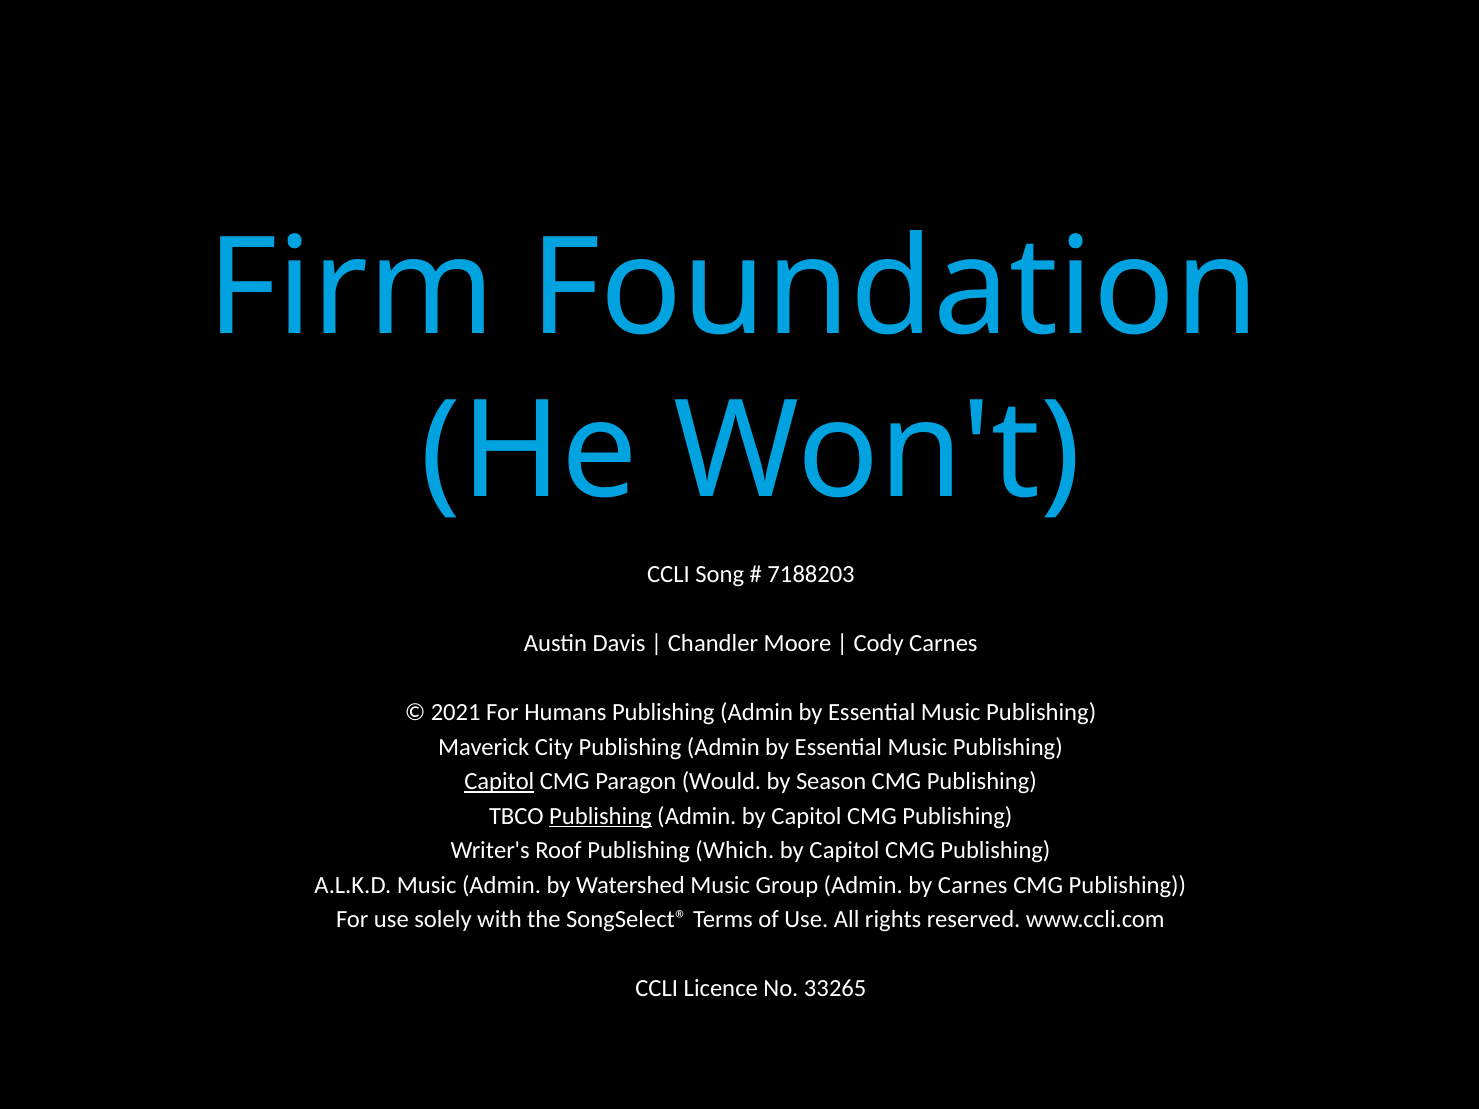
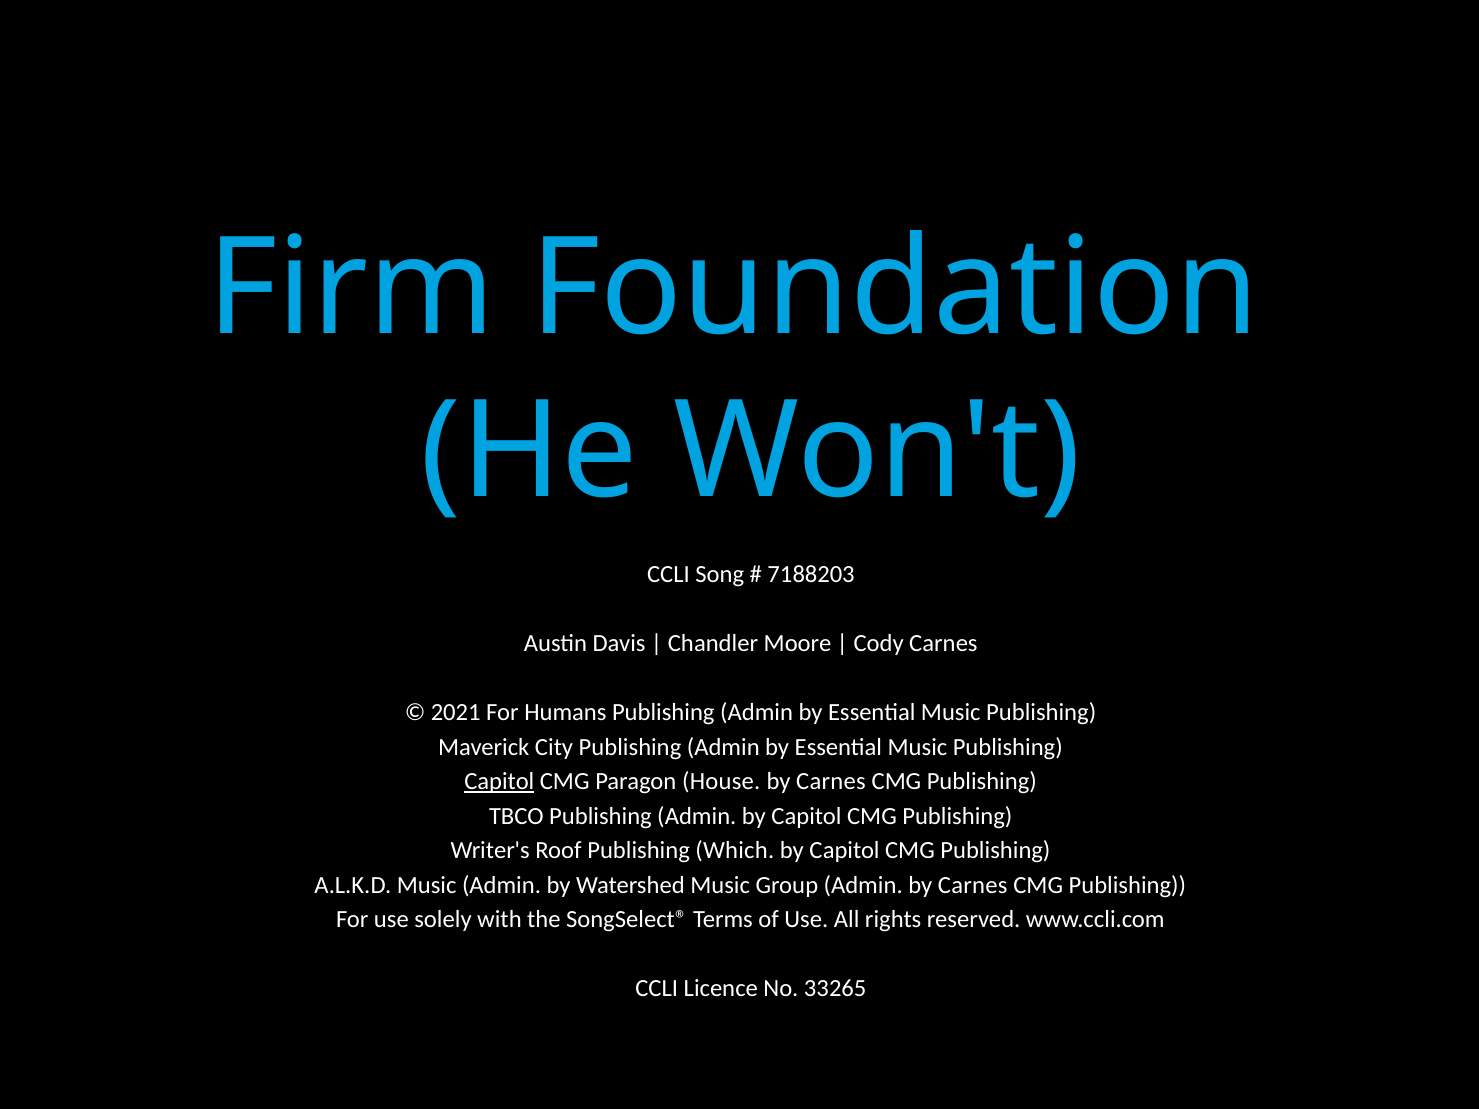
Would: Would -> House
Season at (831, 782): Season -> Carnes
Publishing at (600, 816) underline: present -> none
